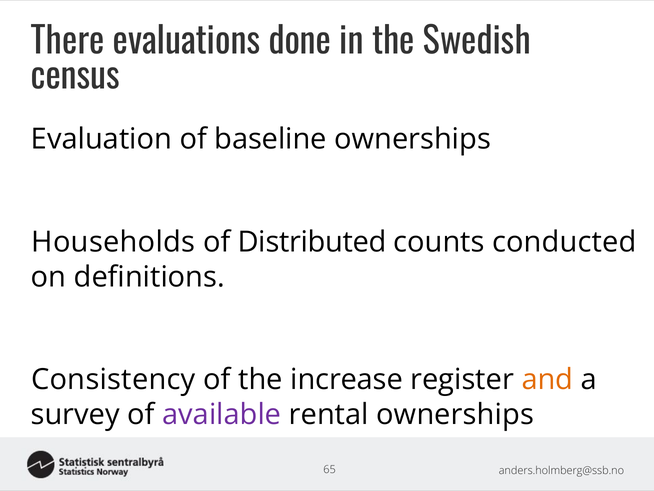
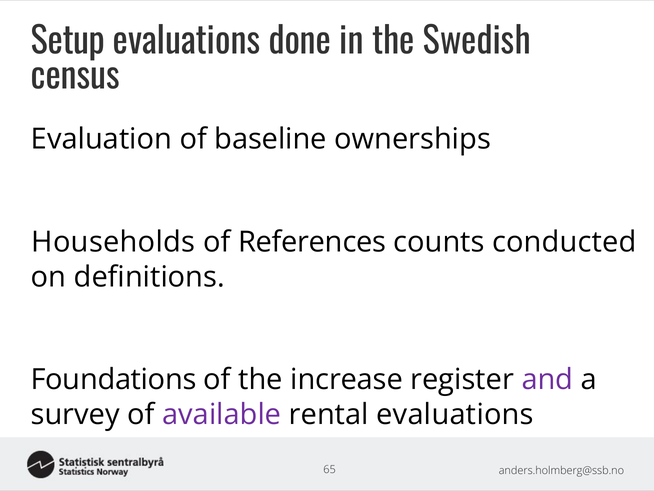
There: There -> Setup
Distributed: Distributed -> References
Consistency: Consistency -> Foundations
and colour: orange -> purple
rental ownerships: ownerships -> evaluations
